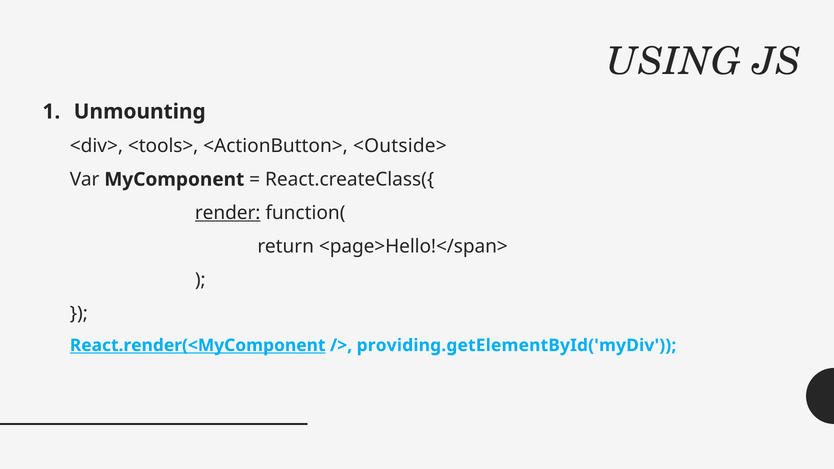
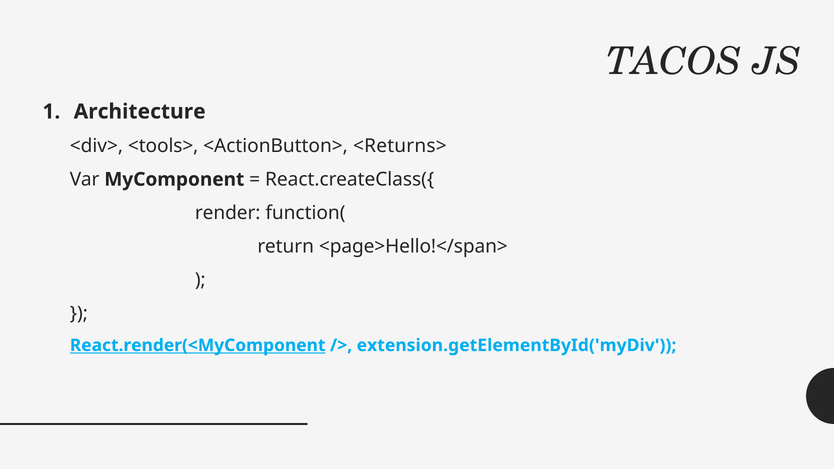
USING: USING -> TACOS
Unmounting: Unmounting -> Architecture
<Outside>: <Outside> -> <Returns>
render underline: present -> none
providing.getElementById('myDiv: providing.getElementById('myDiv -> extension.getElementById('myDiv
